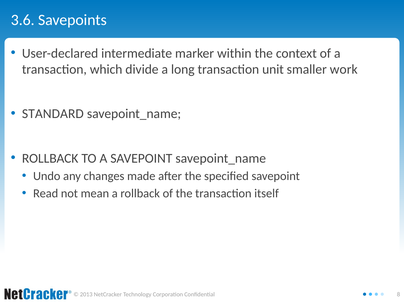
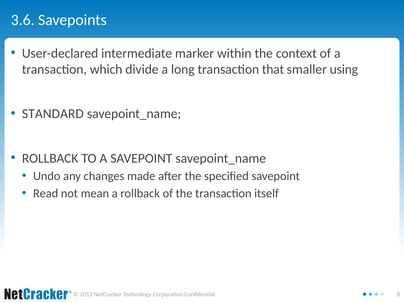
unit: unit -> that
work: work -> using
